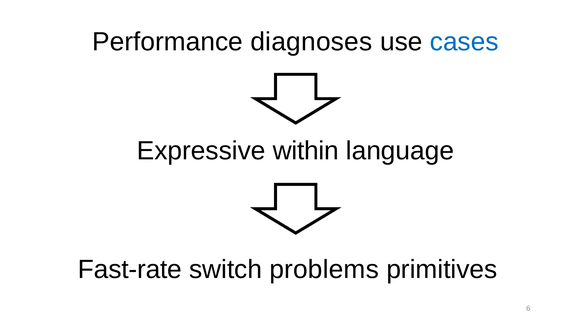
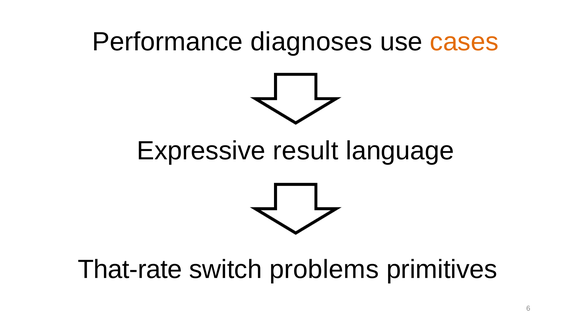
cases colour: blue -> orange
within: within -> result
Fast-rate: Fast-rate -> That-rate
